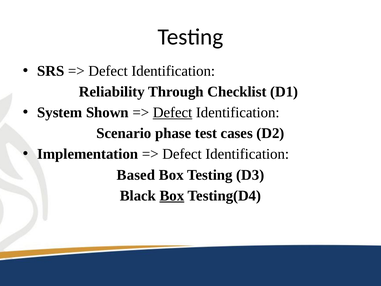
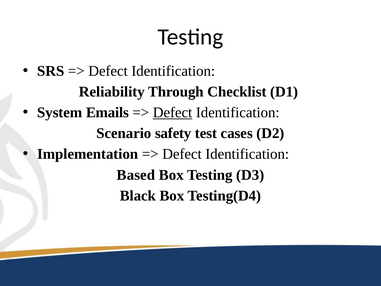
Shown: Shown -> Emails
phase: phase -> safety
Box at (172, 195) underline: present -> none
